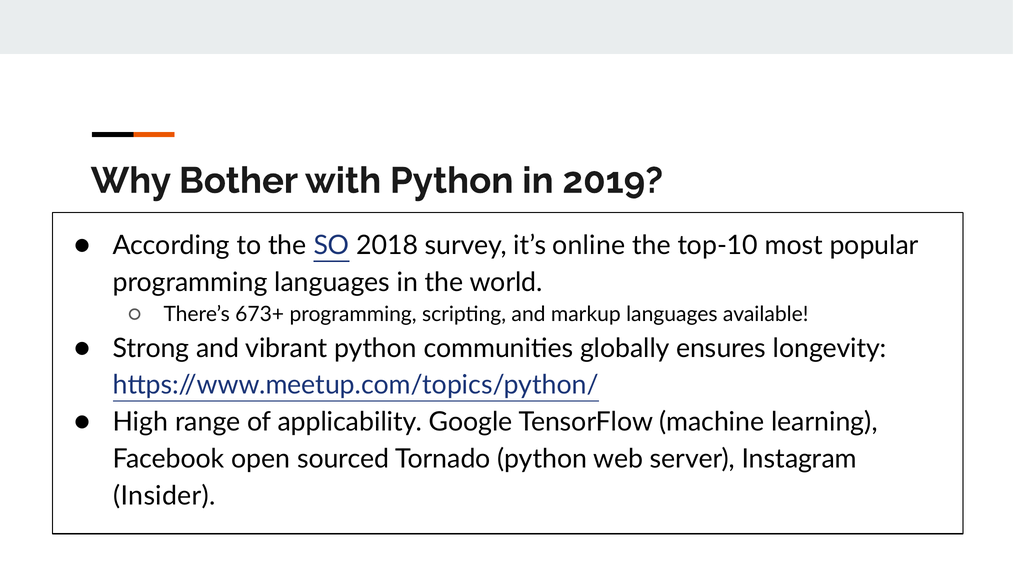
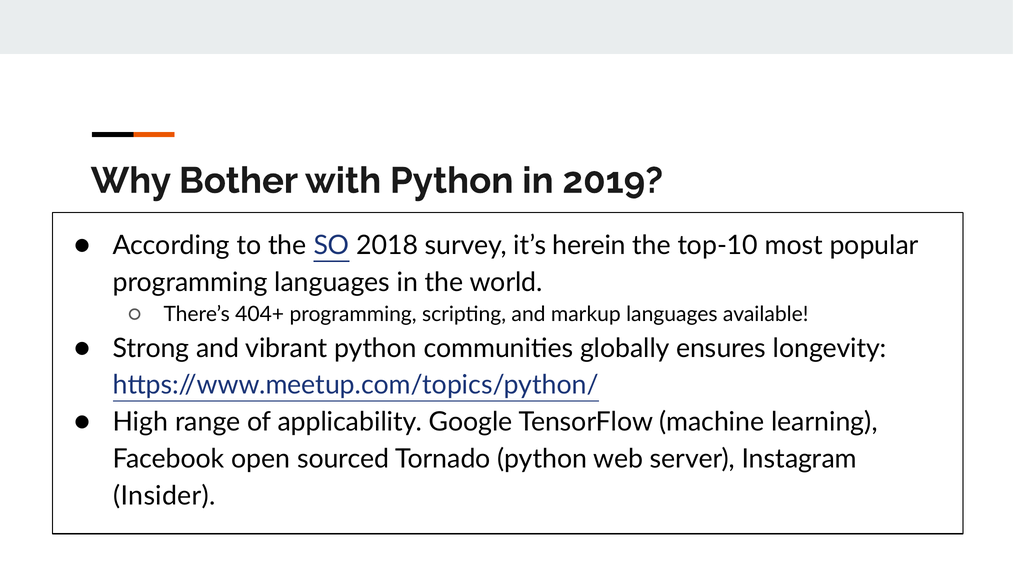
online: online -> herein
673+: 673+ -> 404+
